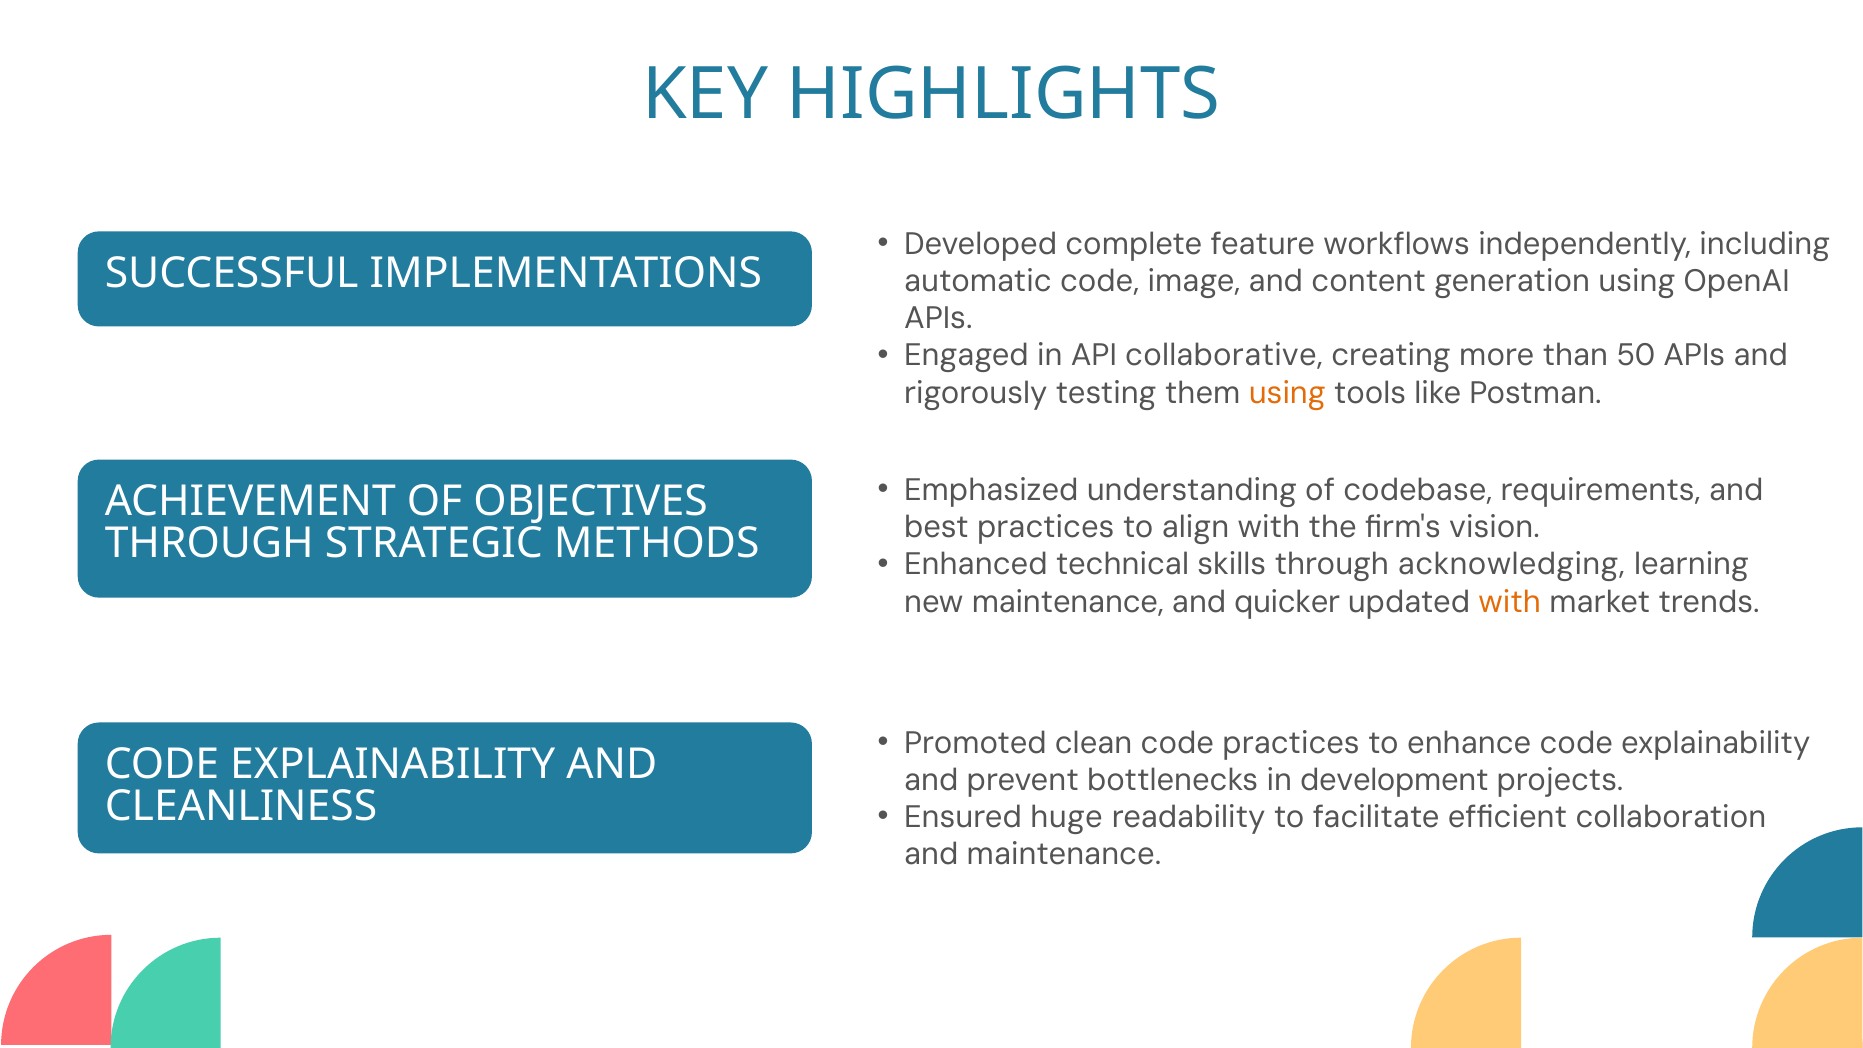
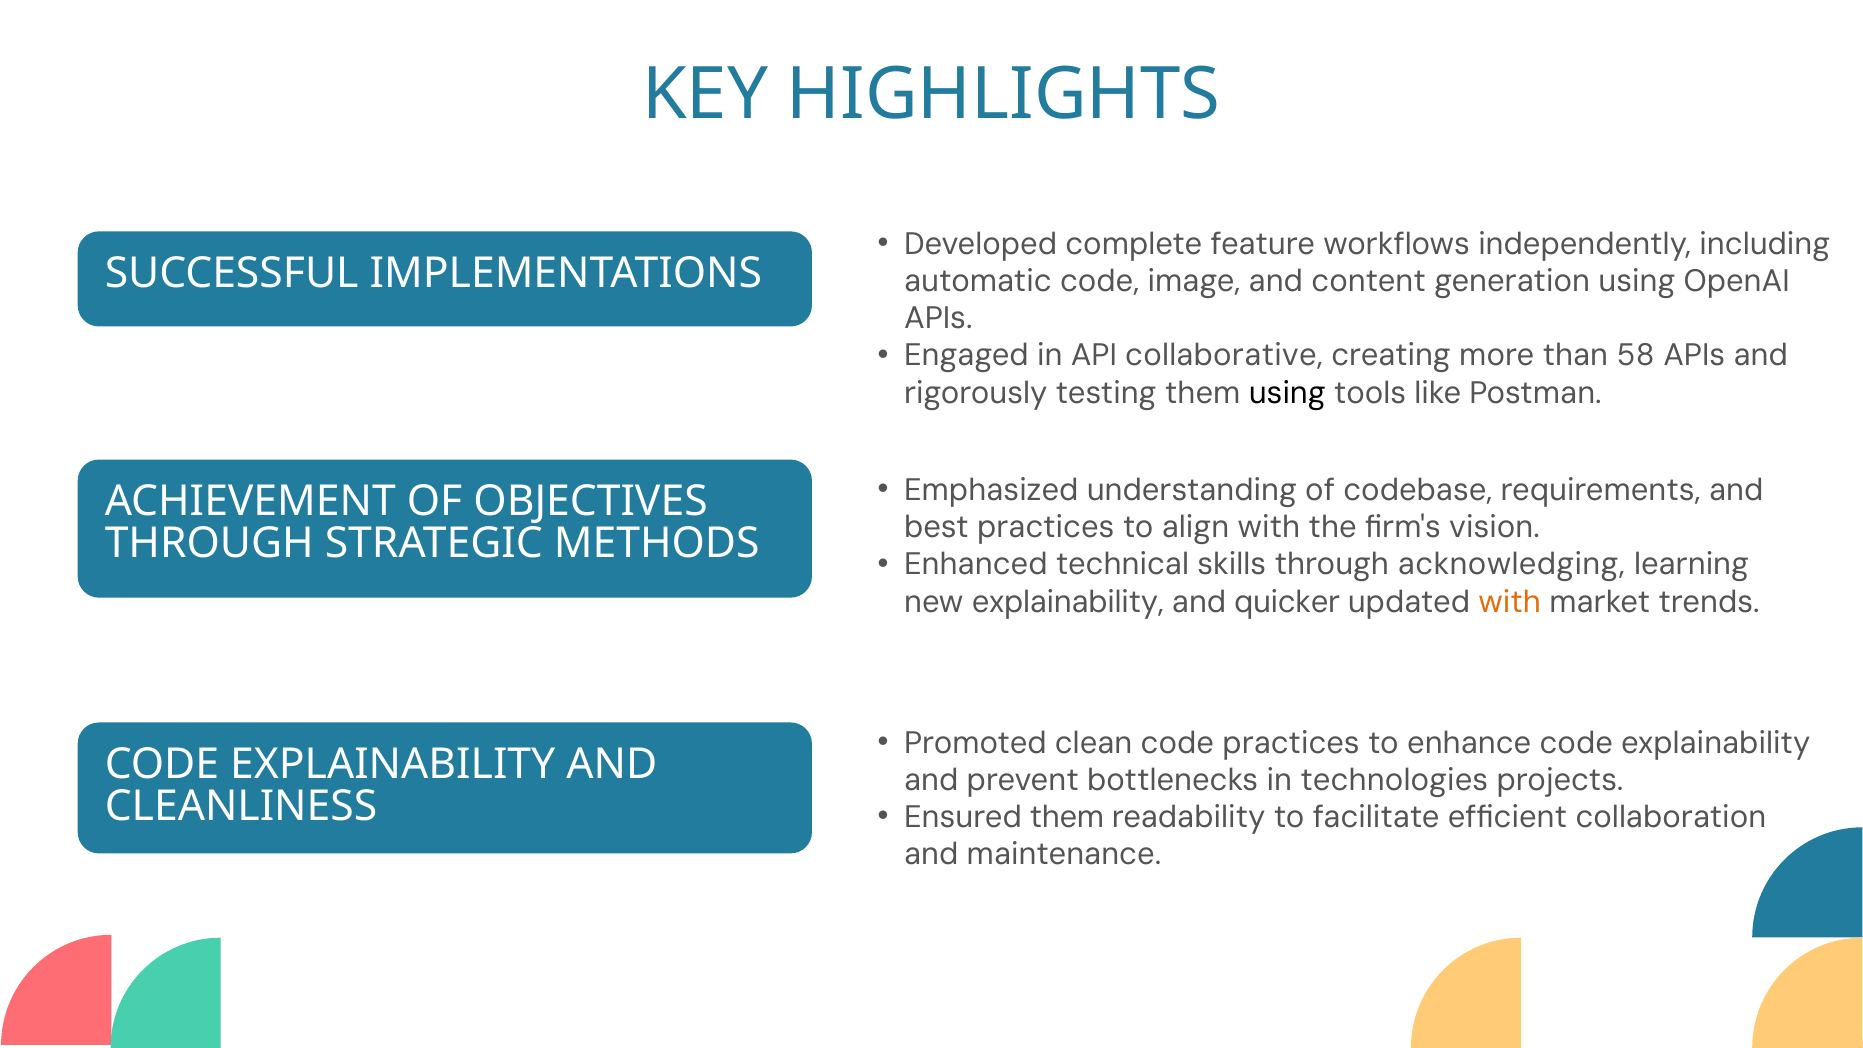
50: 50 -> 58
using at (1287, 393) colour: orange -> black
new maintenance: maintenance -> explainability
development: development -> technologies
Ensured huge: huge -> them
